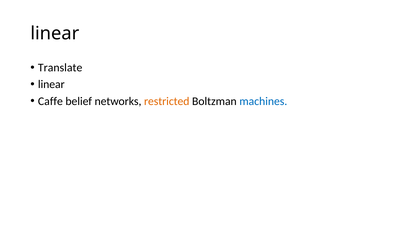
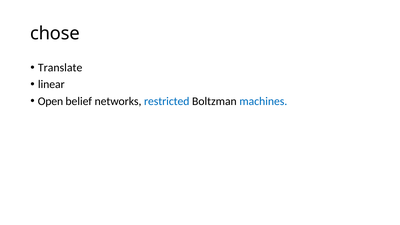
linear at (55, 34): linear -> chose
Caffe: Caffe -> Open
restricted colour: orange -> blue
